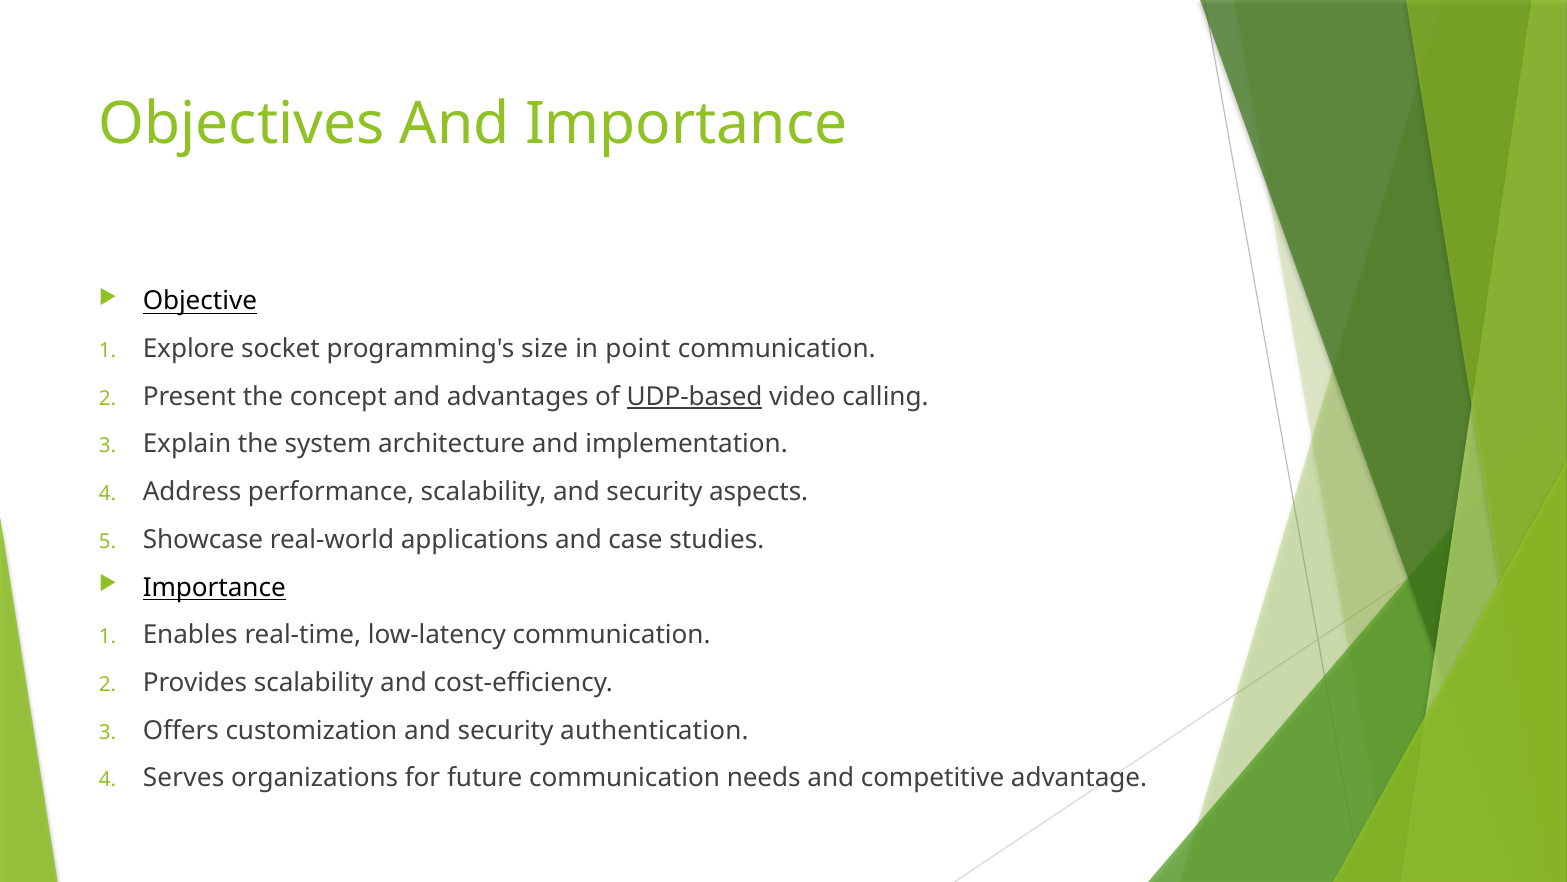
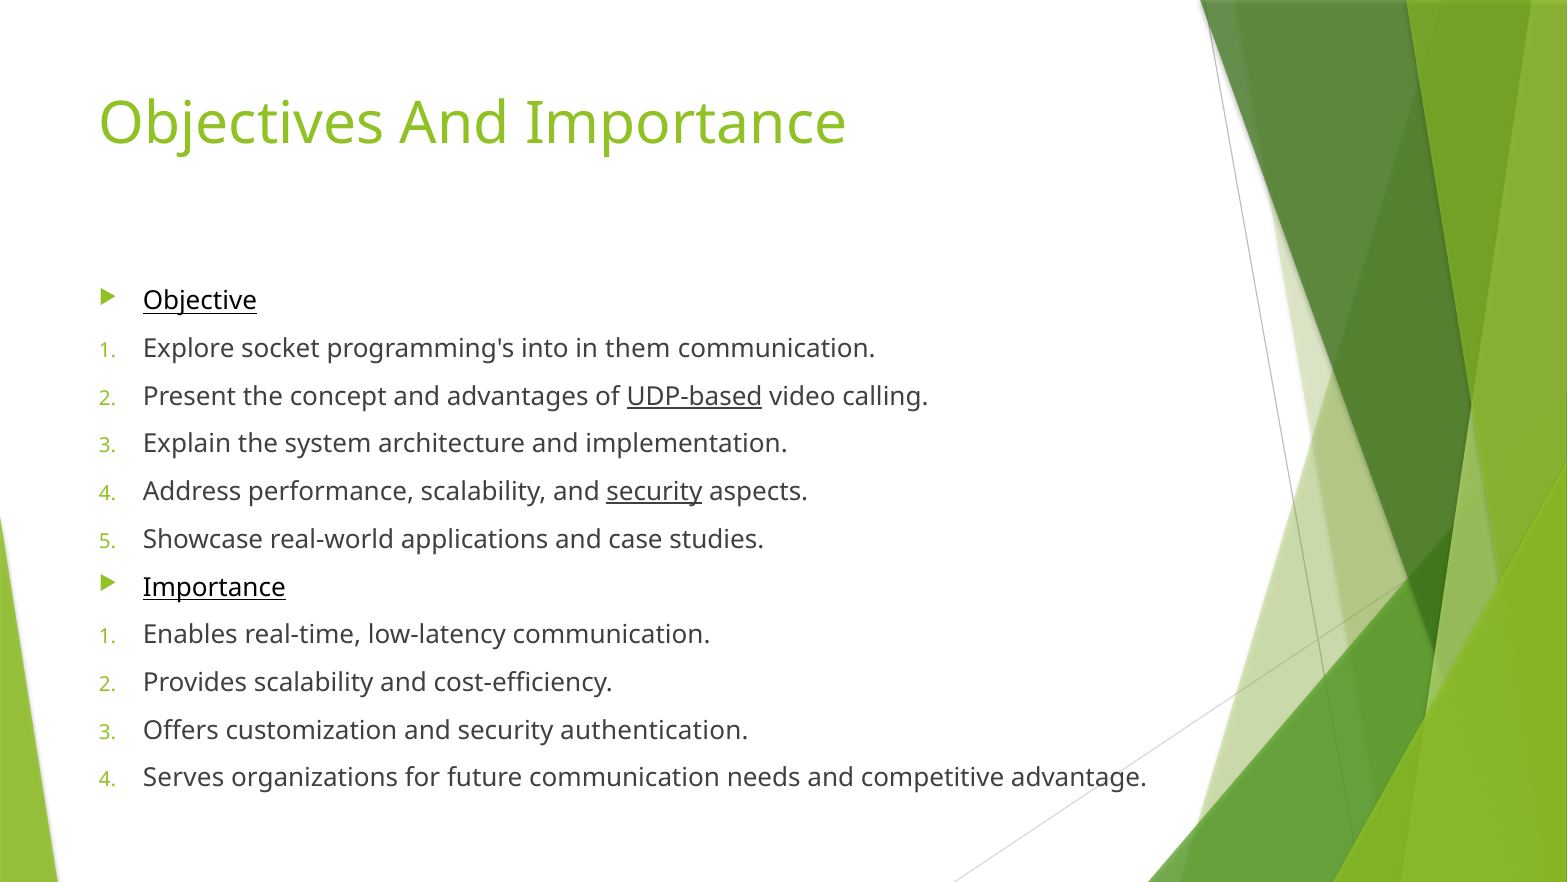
size: size -> into
point: point -> them
security at (654, 492) underline: none -> present
